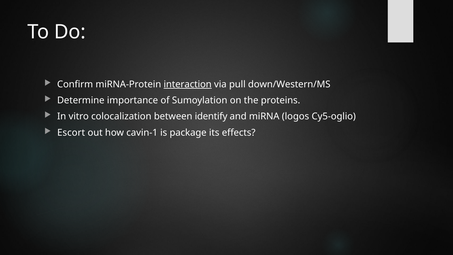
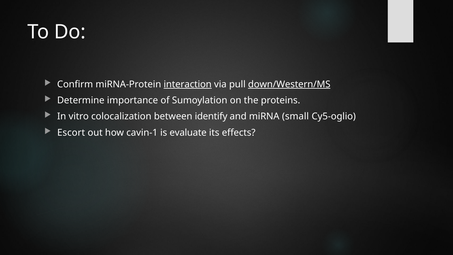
down/Western/MS underline: none -> present
logos: logos -> small
package: package -> evaluate
